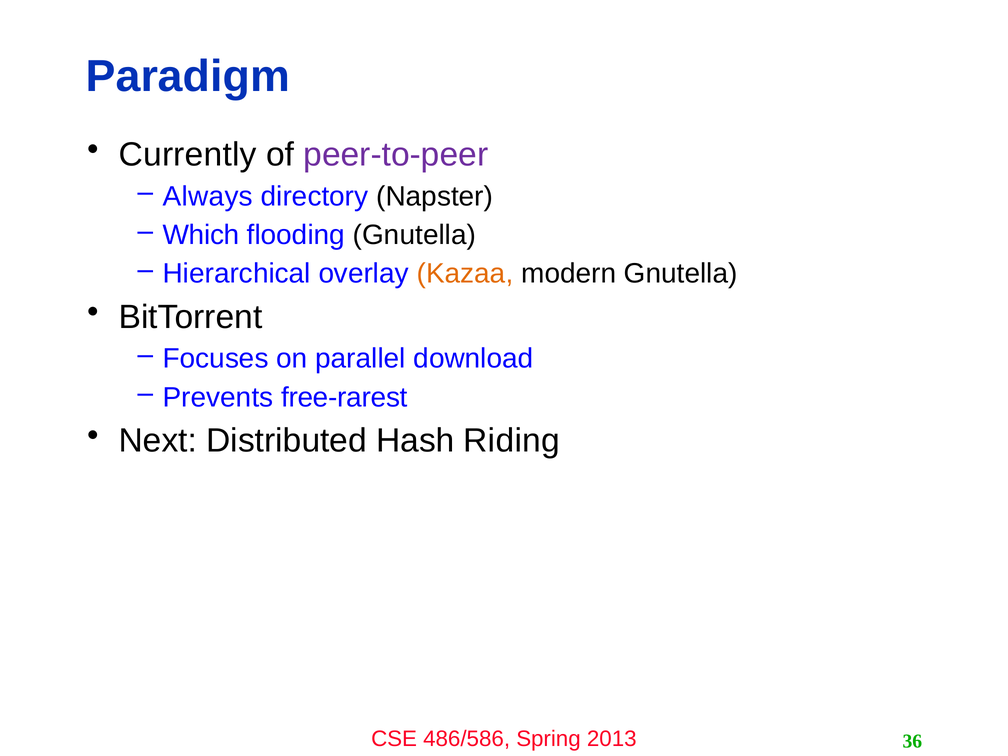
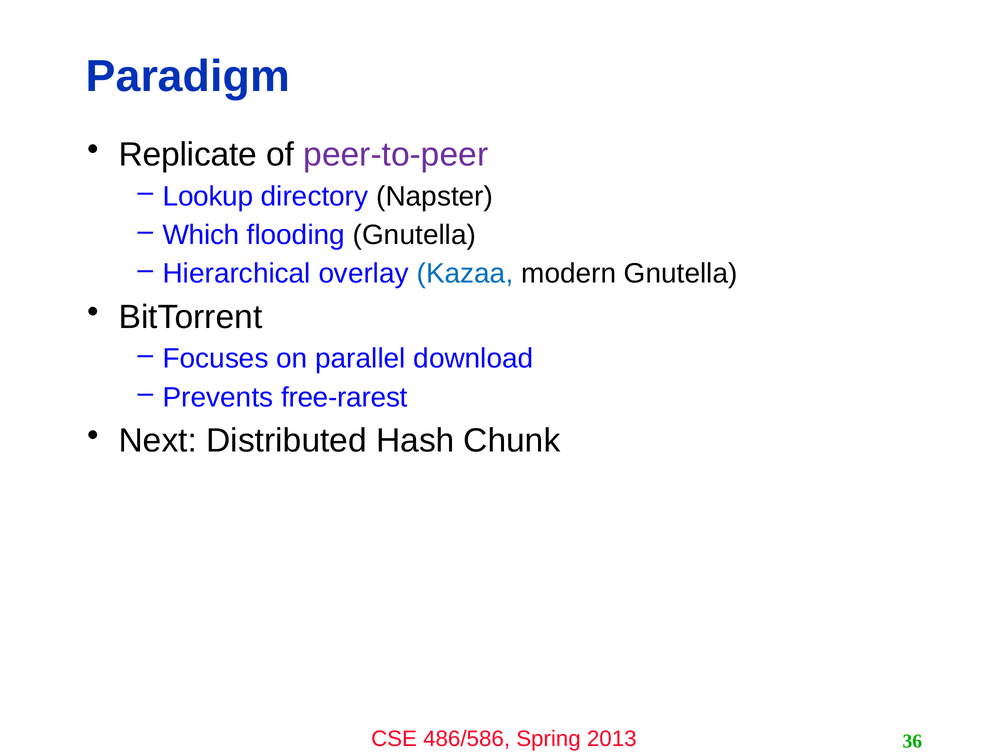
Currently: Currently -> Replicate
Always: Always -> Lookup
Kazaa colour: orange -> blue
Riding: Riding -> Chunk
